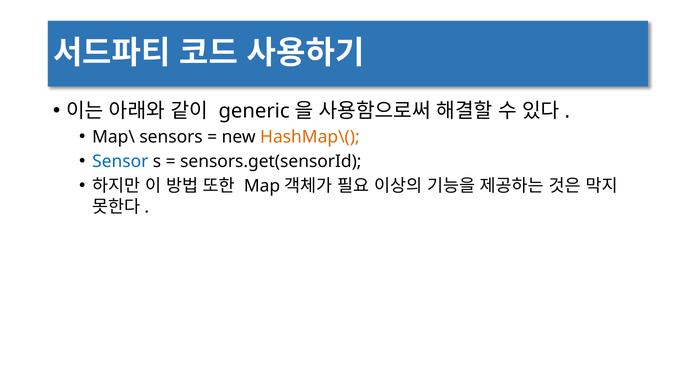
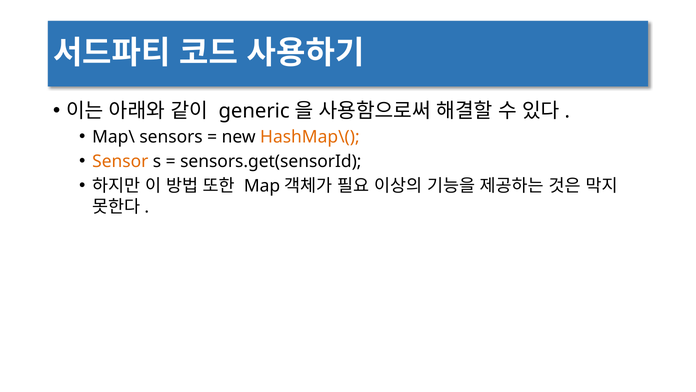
Sensor colour: blue -> orange
